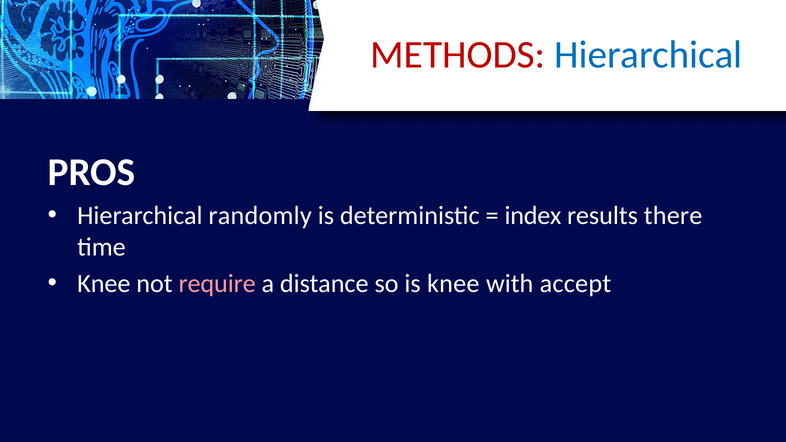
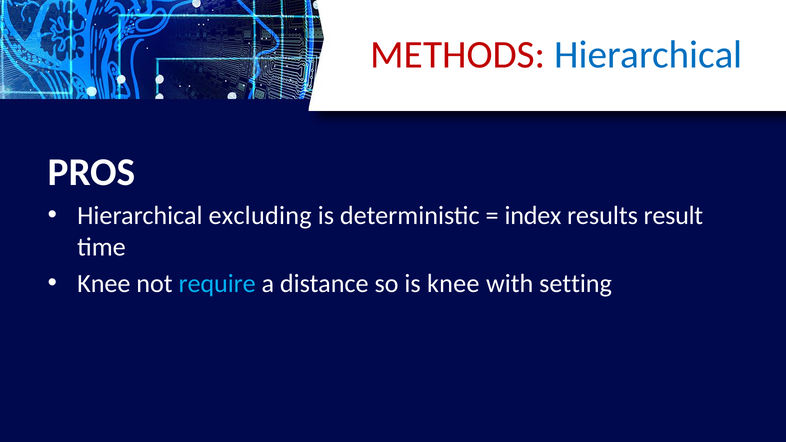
randomly: randomly -> excluding
there: there -> result
require colour: pink -> light blue
accept: accept -> setting
